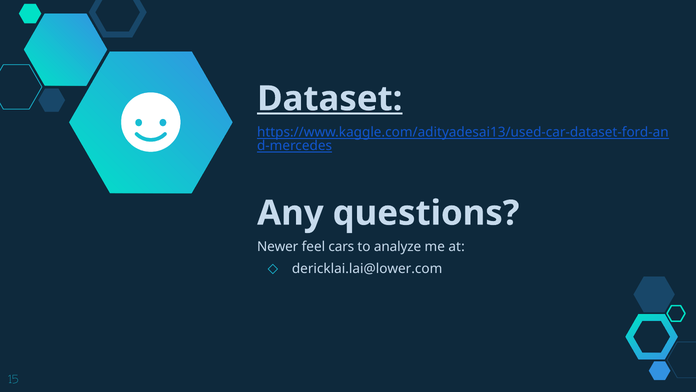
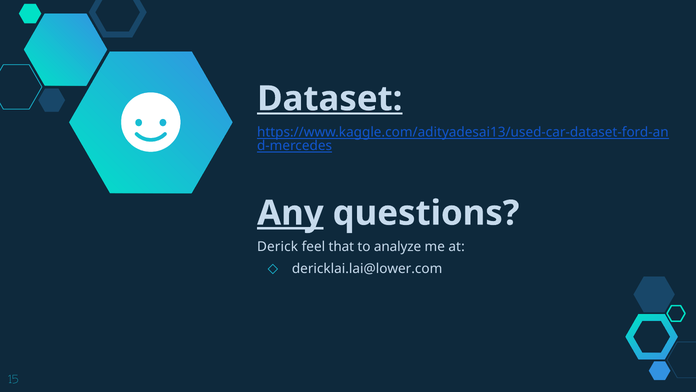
Any underline: none -> present
Newer: Newer -> Derick
cars: cars -> that
